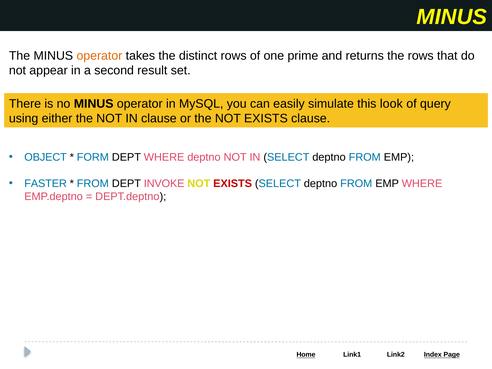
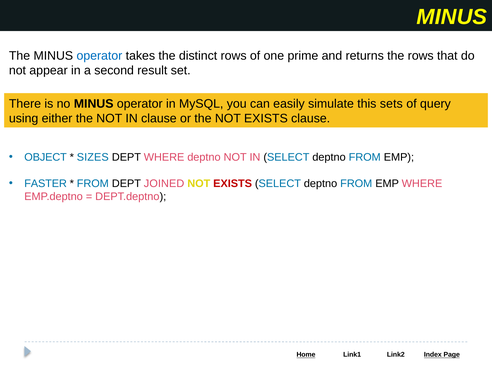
operator at (99, 56) colour: orange -> blue
look: look -> sets
FORM: FORM -> SIZES
INVOKE: INVOKE -> JOINED
